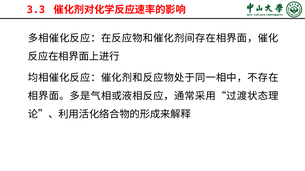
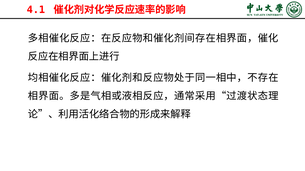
3.3: 3.3 -> 4.1
